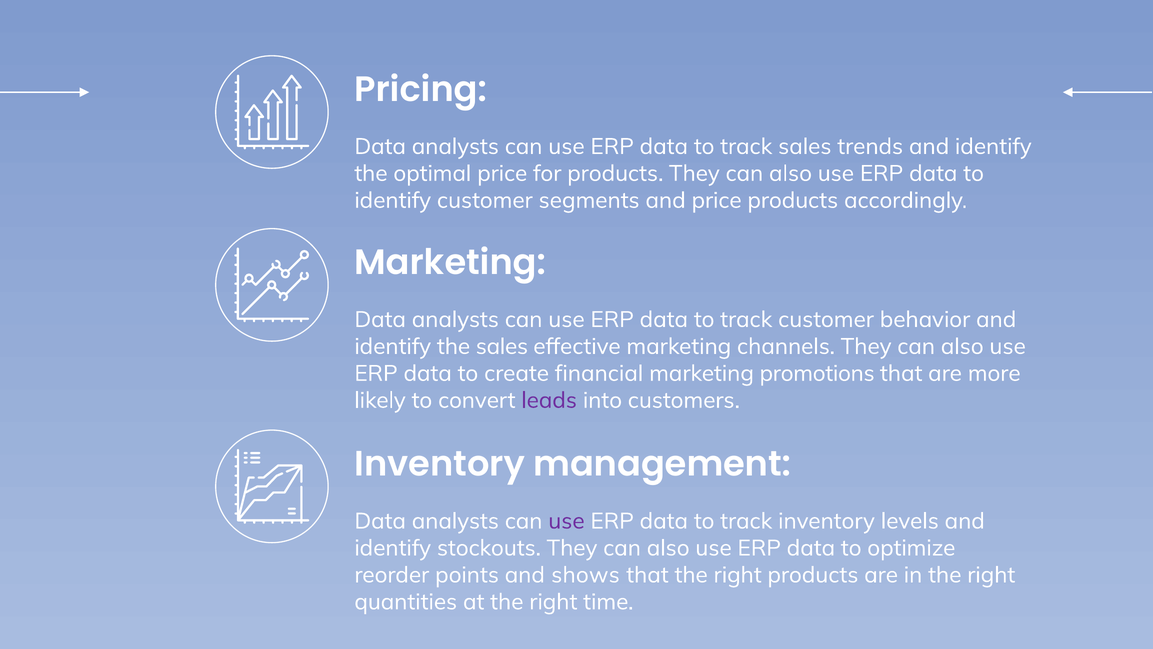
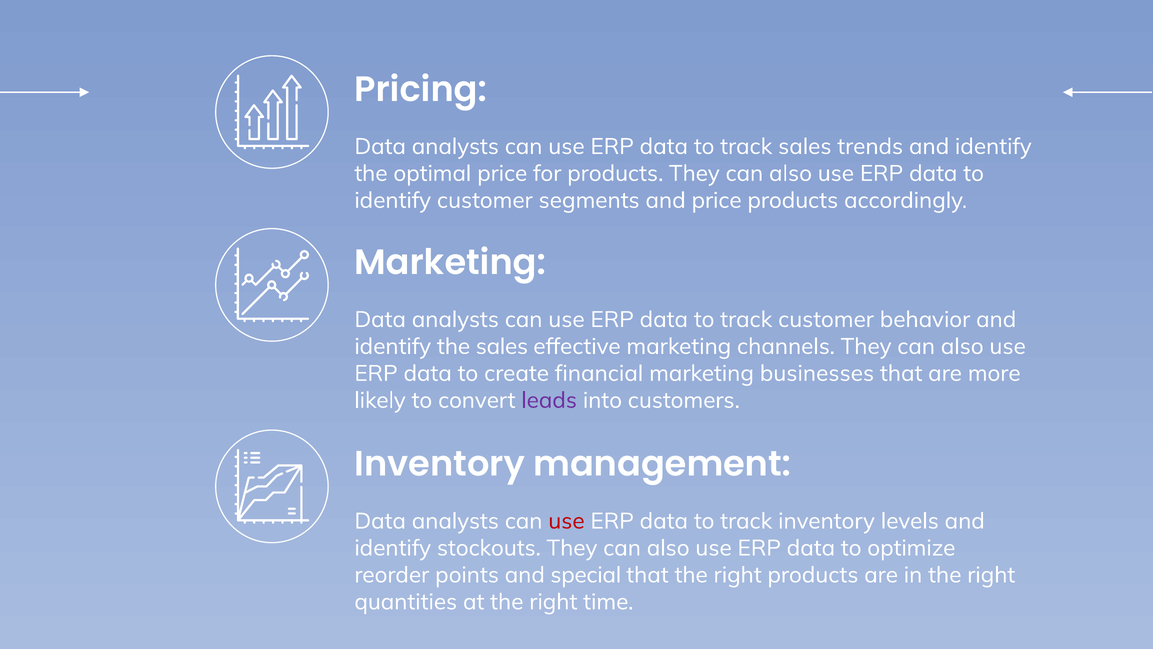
promotions: promotions -> businesses
use at (566, 521) colour: purple -> red
shows: shows -> special
